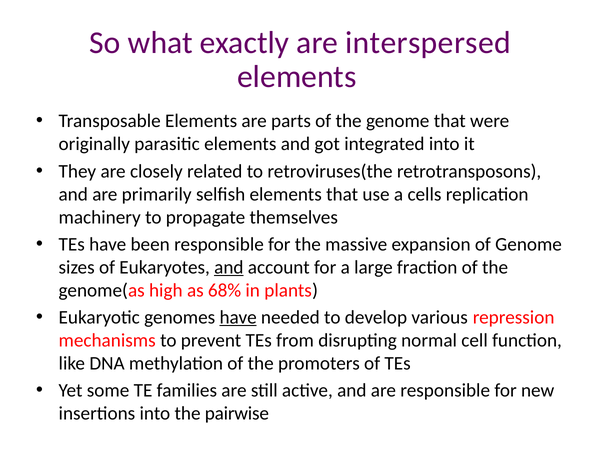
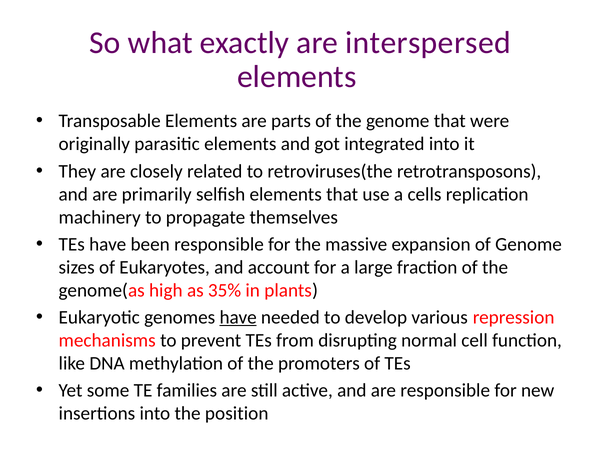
and at (229, 267) underline: present -> none
68%: 68% -> 35%
pairwise: pairwise -> position
